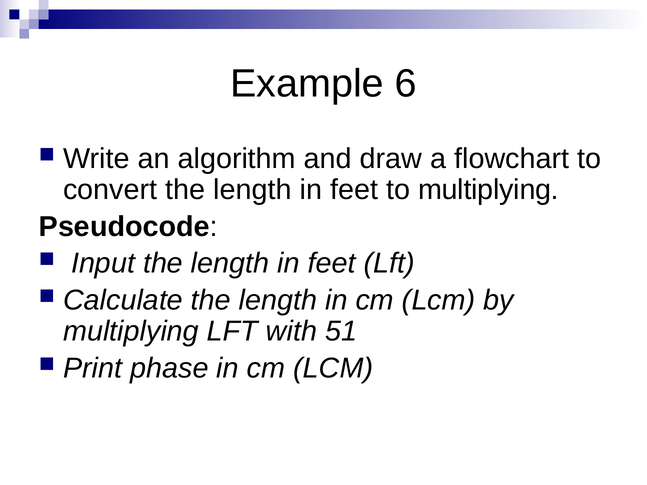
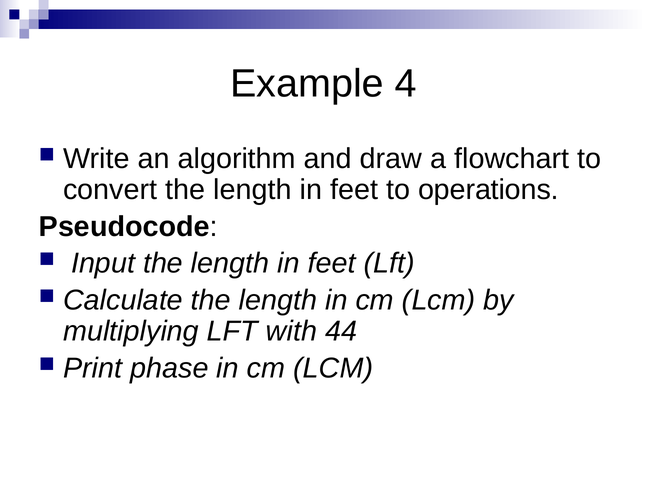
6: 6 -> 4
to multiplying: multiplying -> operations
51: 51 -> 44
